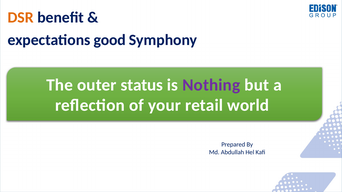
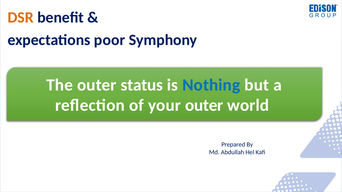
good: good -> poor
Nothing colour: purple -> blue
your retail: retail -> outer
